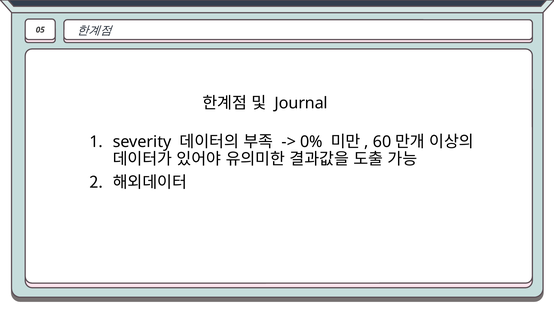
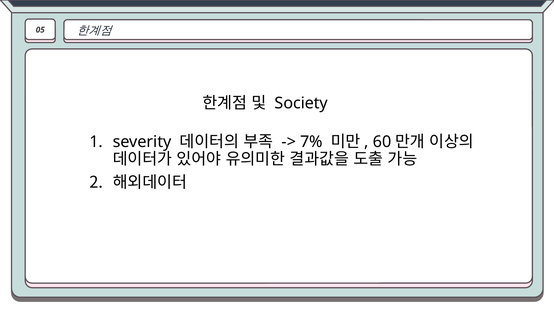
Journal: Journal -> Society
0%: 0% -> 7%
